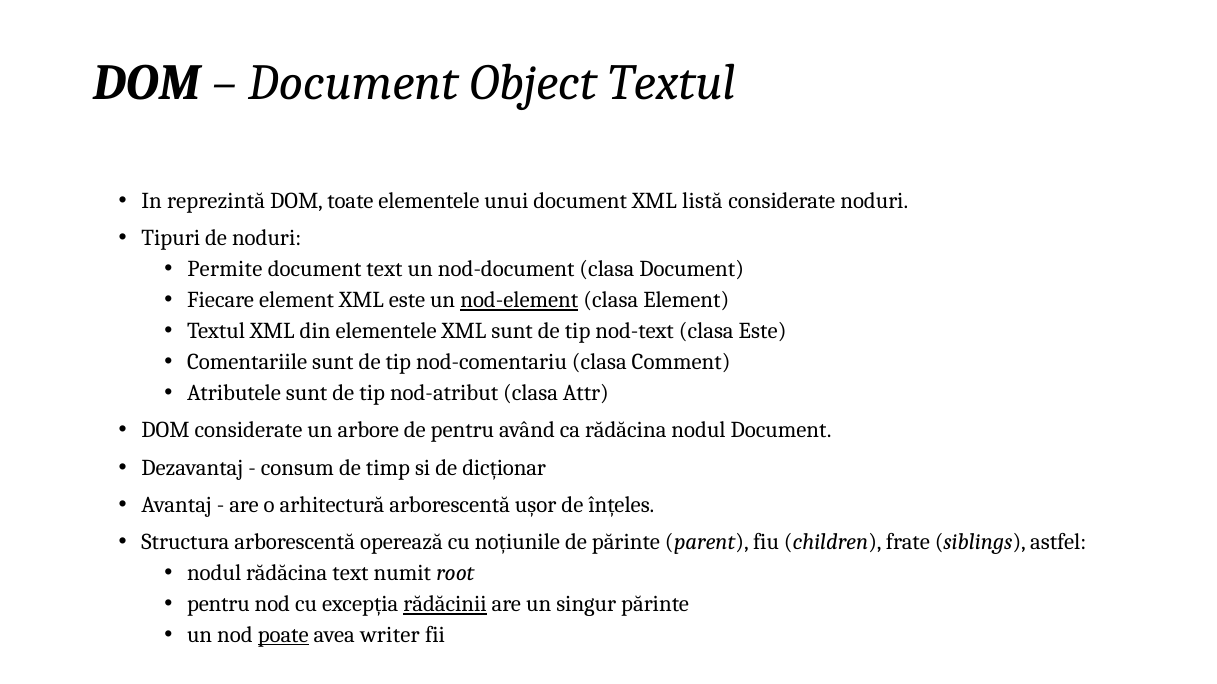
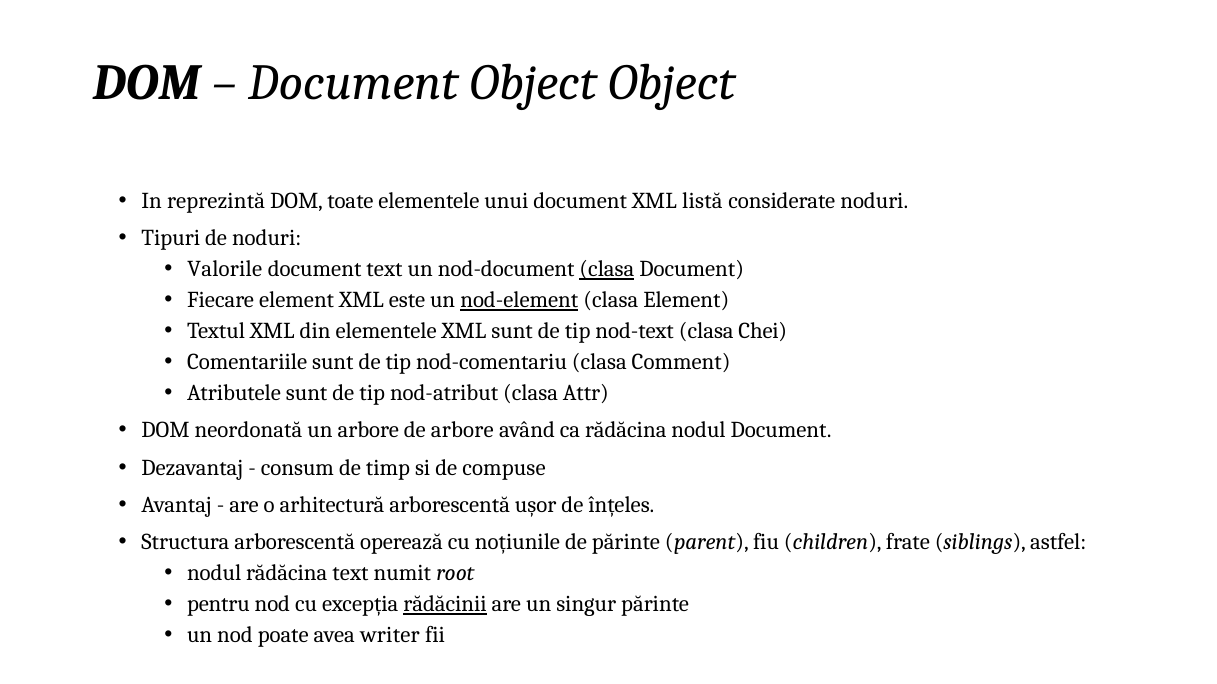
Object Textul: Textul -> Object
Permite: Permite -> Valorile
clasa at (607, 269) underline: none -> present
clasa Este: Este -> Chei
DOM considerate: considerate -> neordonată
de pentru: pentru -> arbore
dicționar: dicționar -> compuse
poate underline: present -> none
